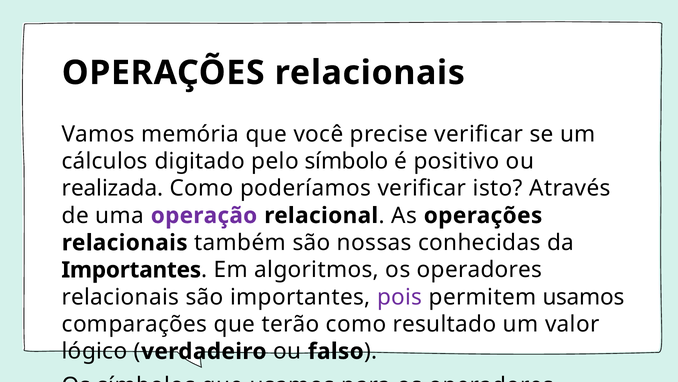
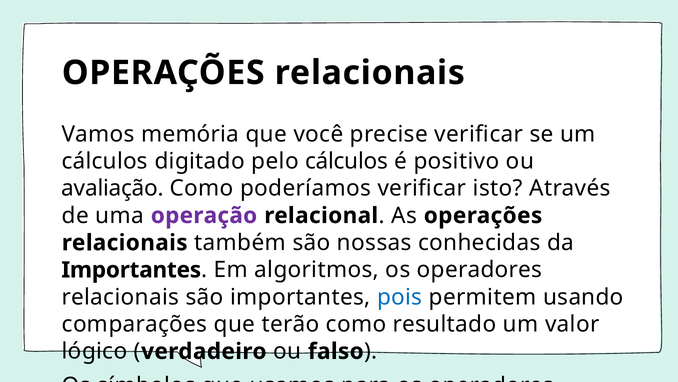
pelo símbolo: símbolo -> cálculos
realizada: realizada -> avaliação
pois colour: purple -> blue
permitem usamos: usamos -> usando
